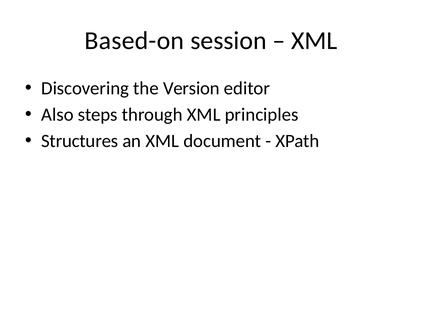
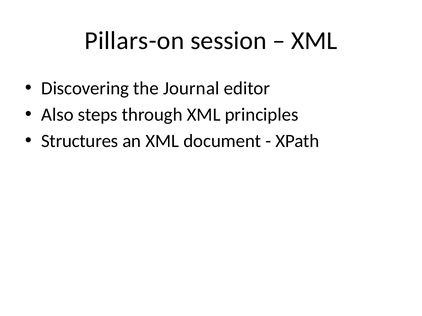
Based-on: Based-on -> Pillars-on
Version: Version -> Journal
